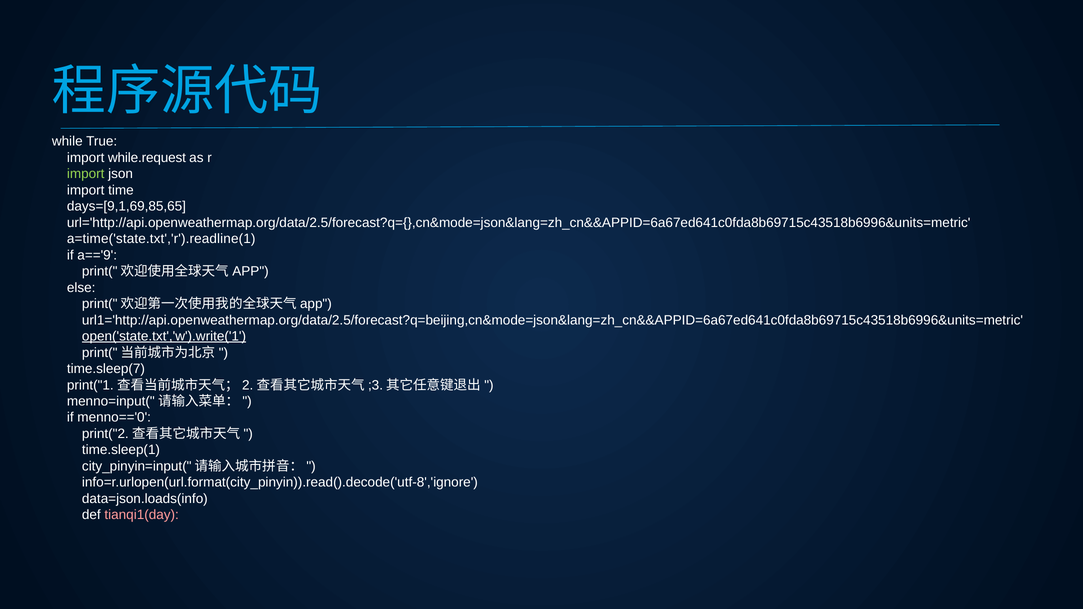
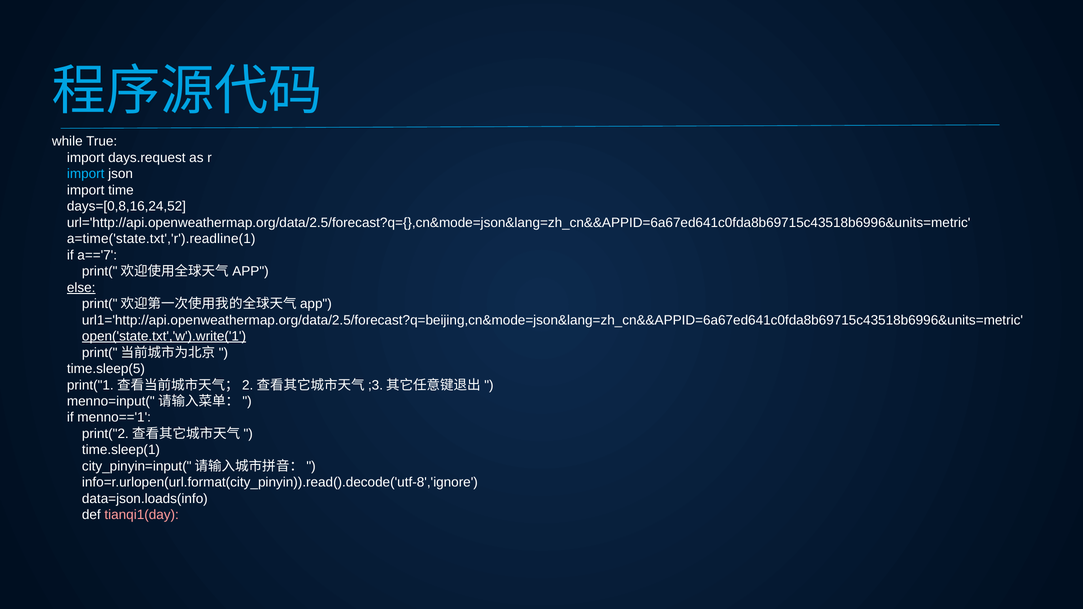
while.request: while.request -> days.request
import at (86, 174) colour: light green -> light blue
days=[9,1,69,85,65: days=[9,1,69,85,65 -> days=[0,8,16,24,52
a=='9: a=='9 -> a=='7
else underline: none -> present
time.sleep(7: time.sleep(7 -> time.sleep(5
menno=='0: menno=='0 -> menno=='1
